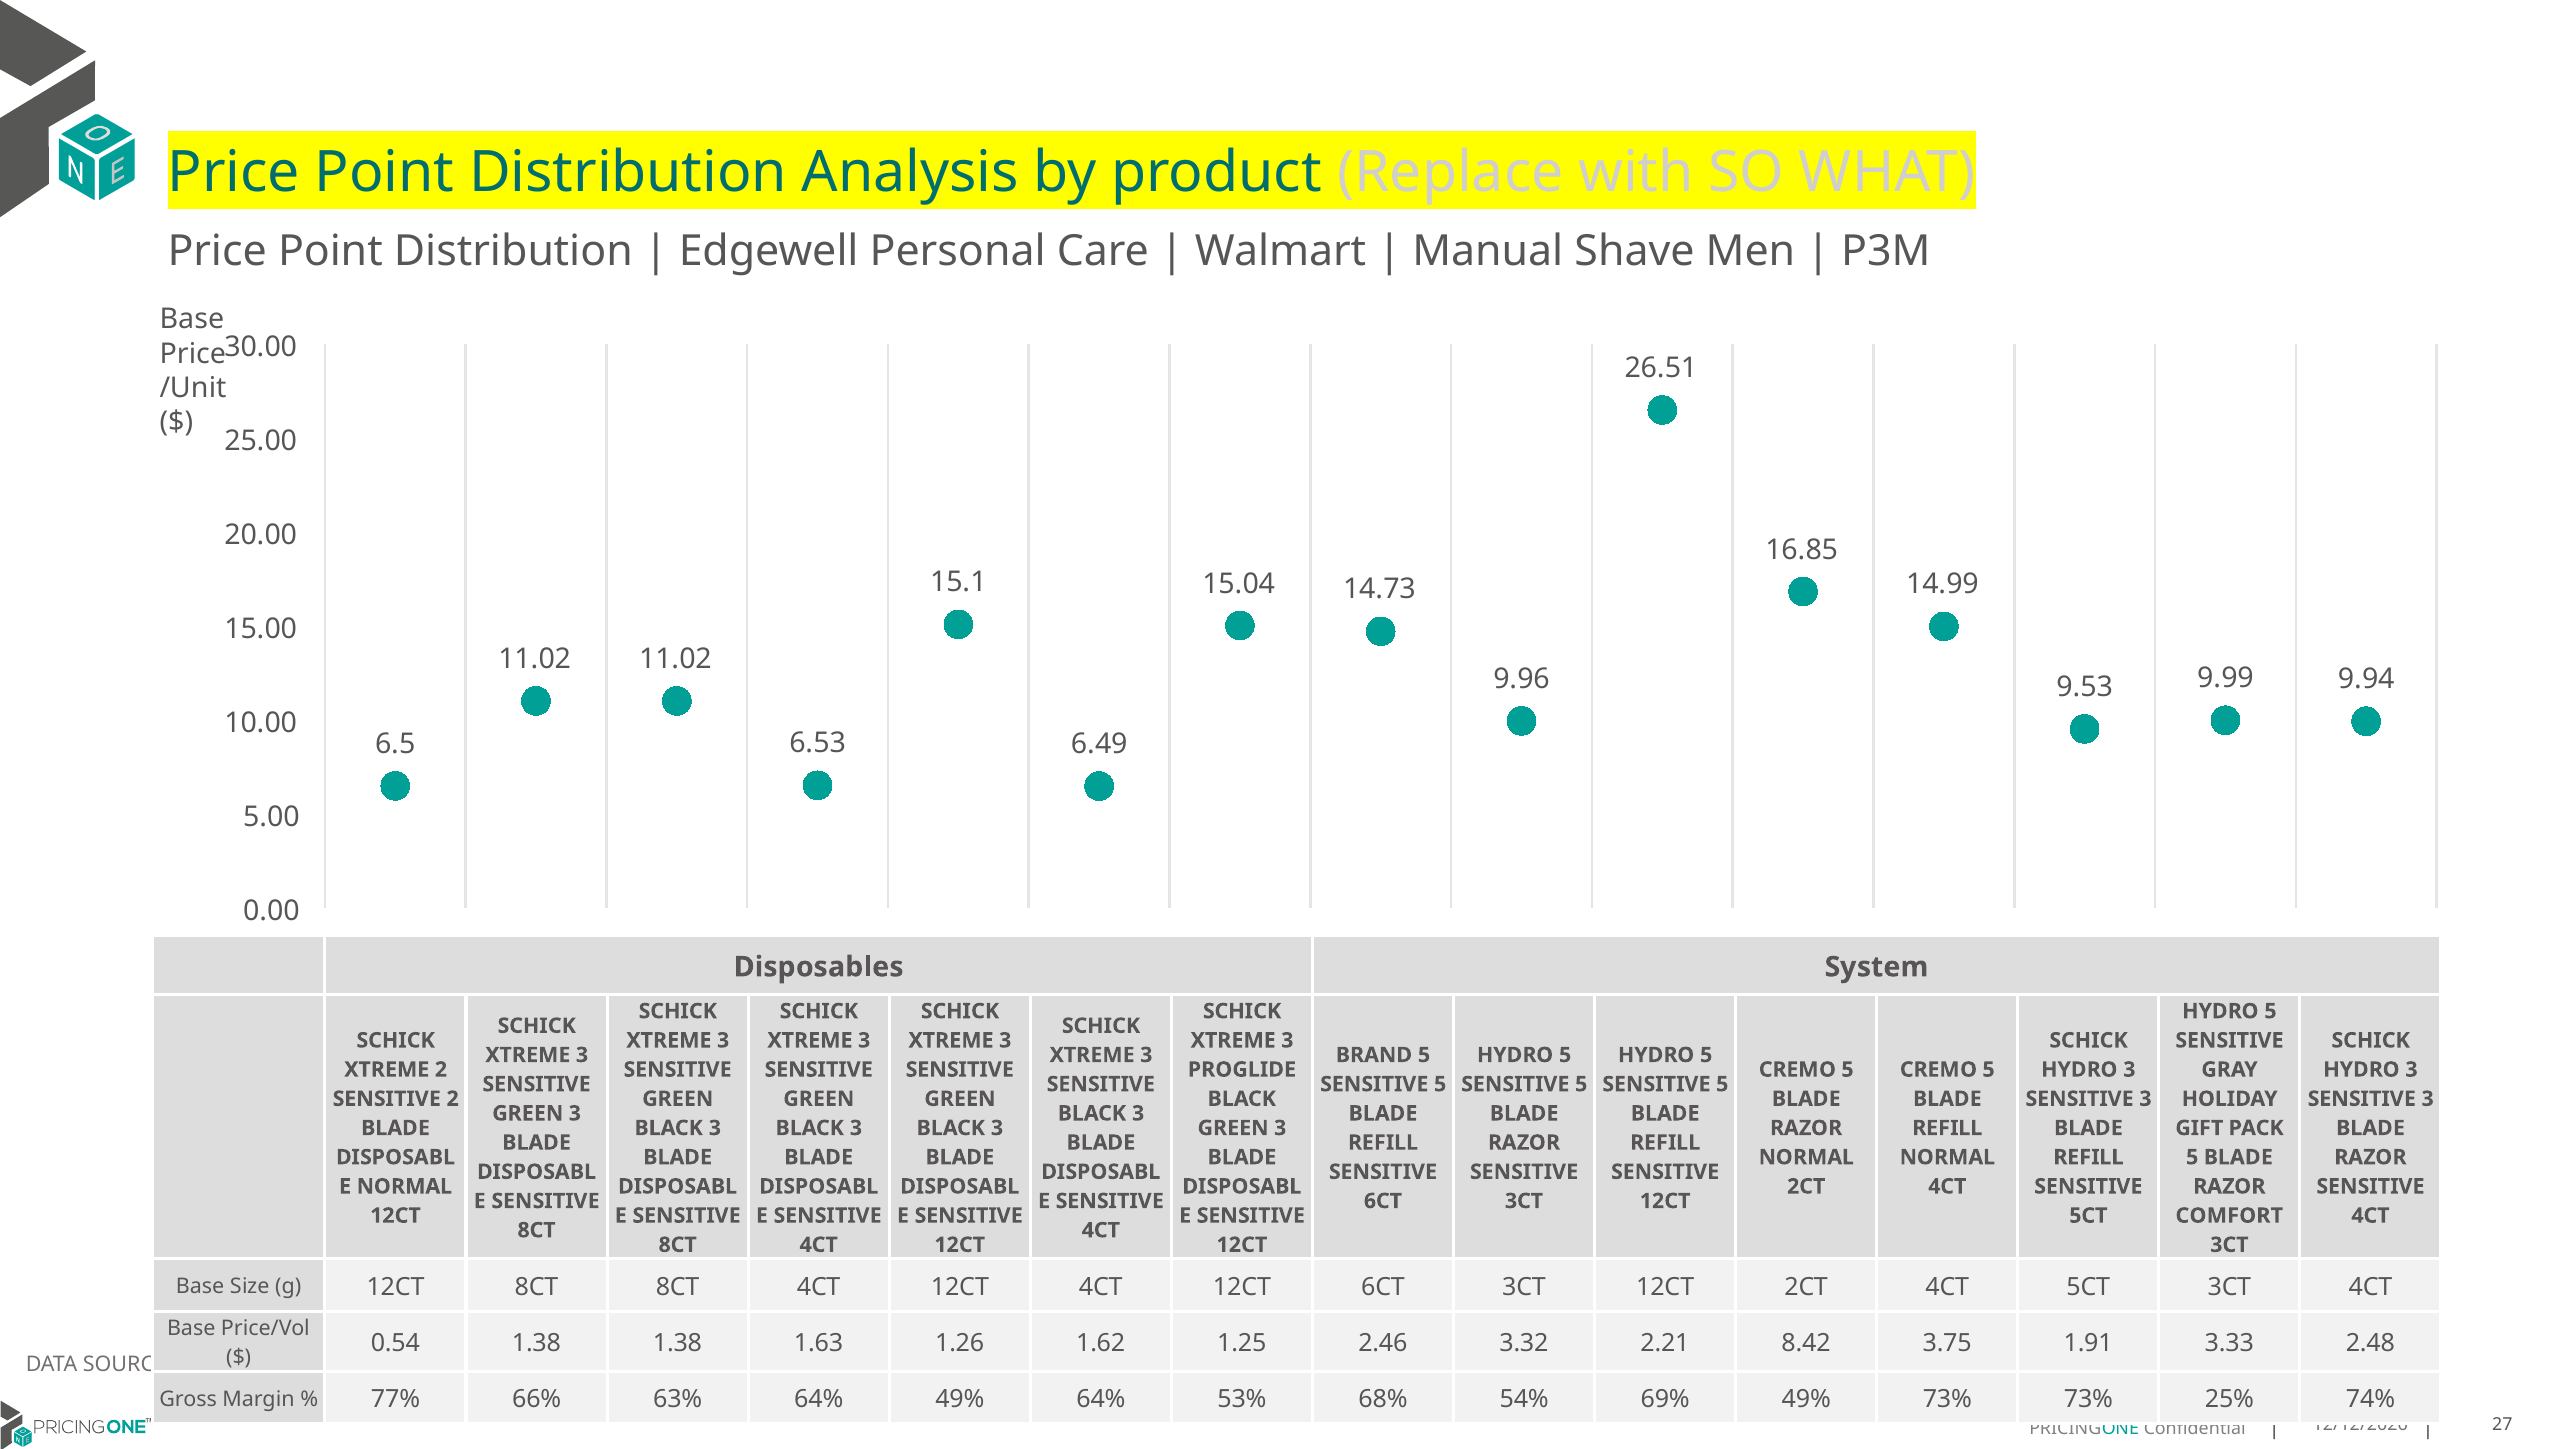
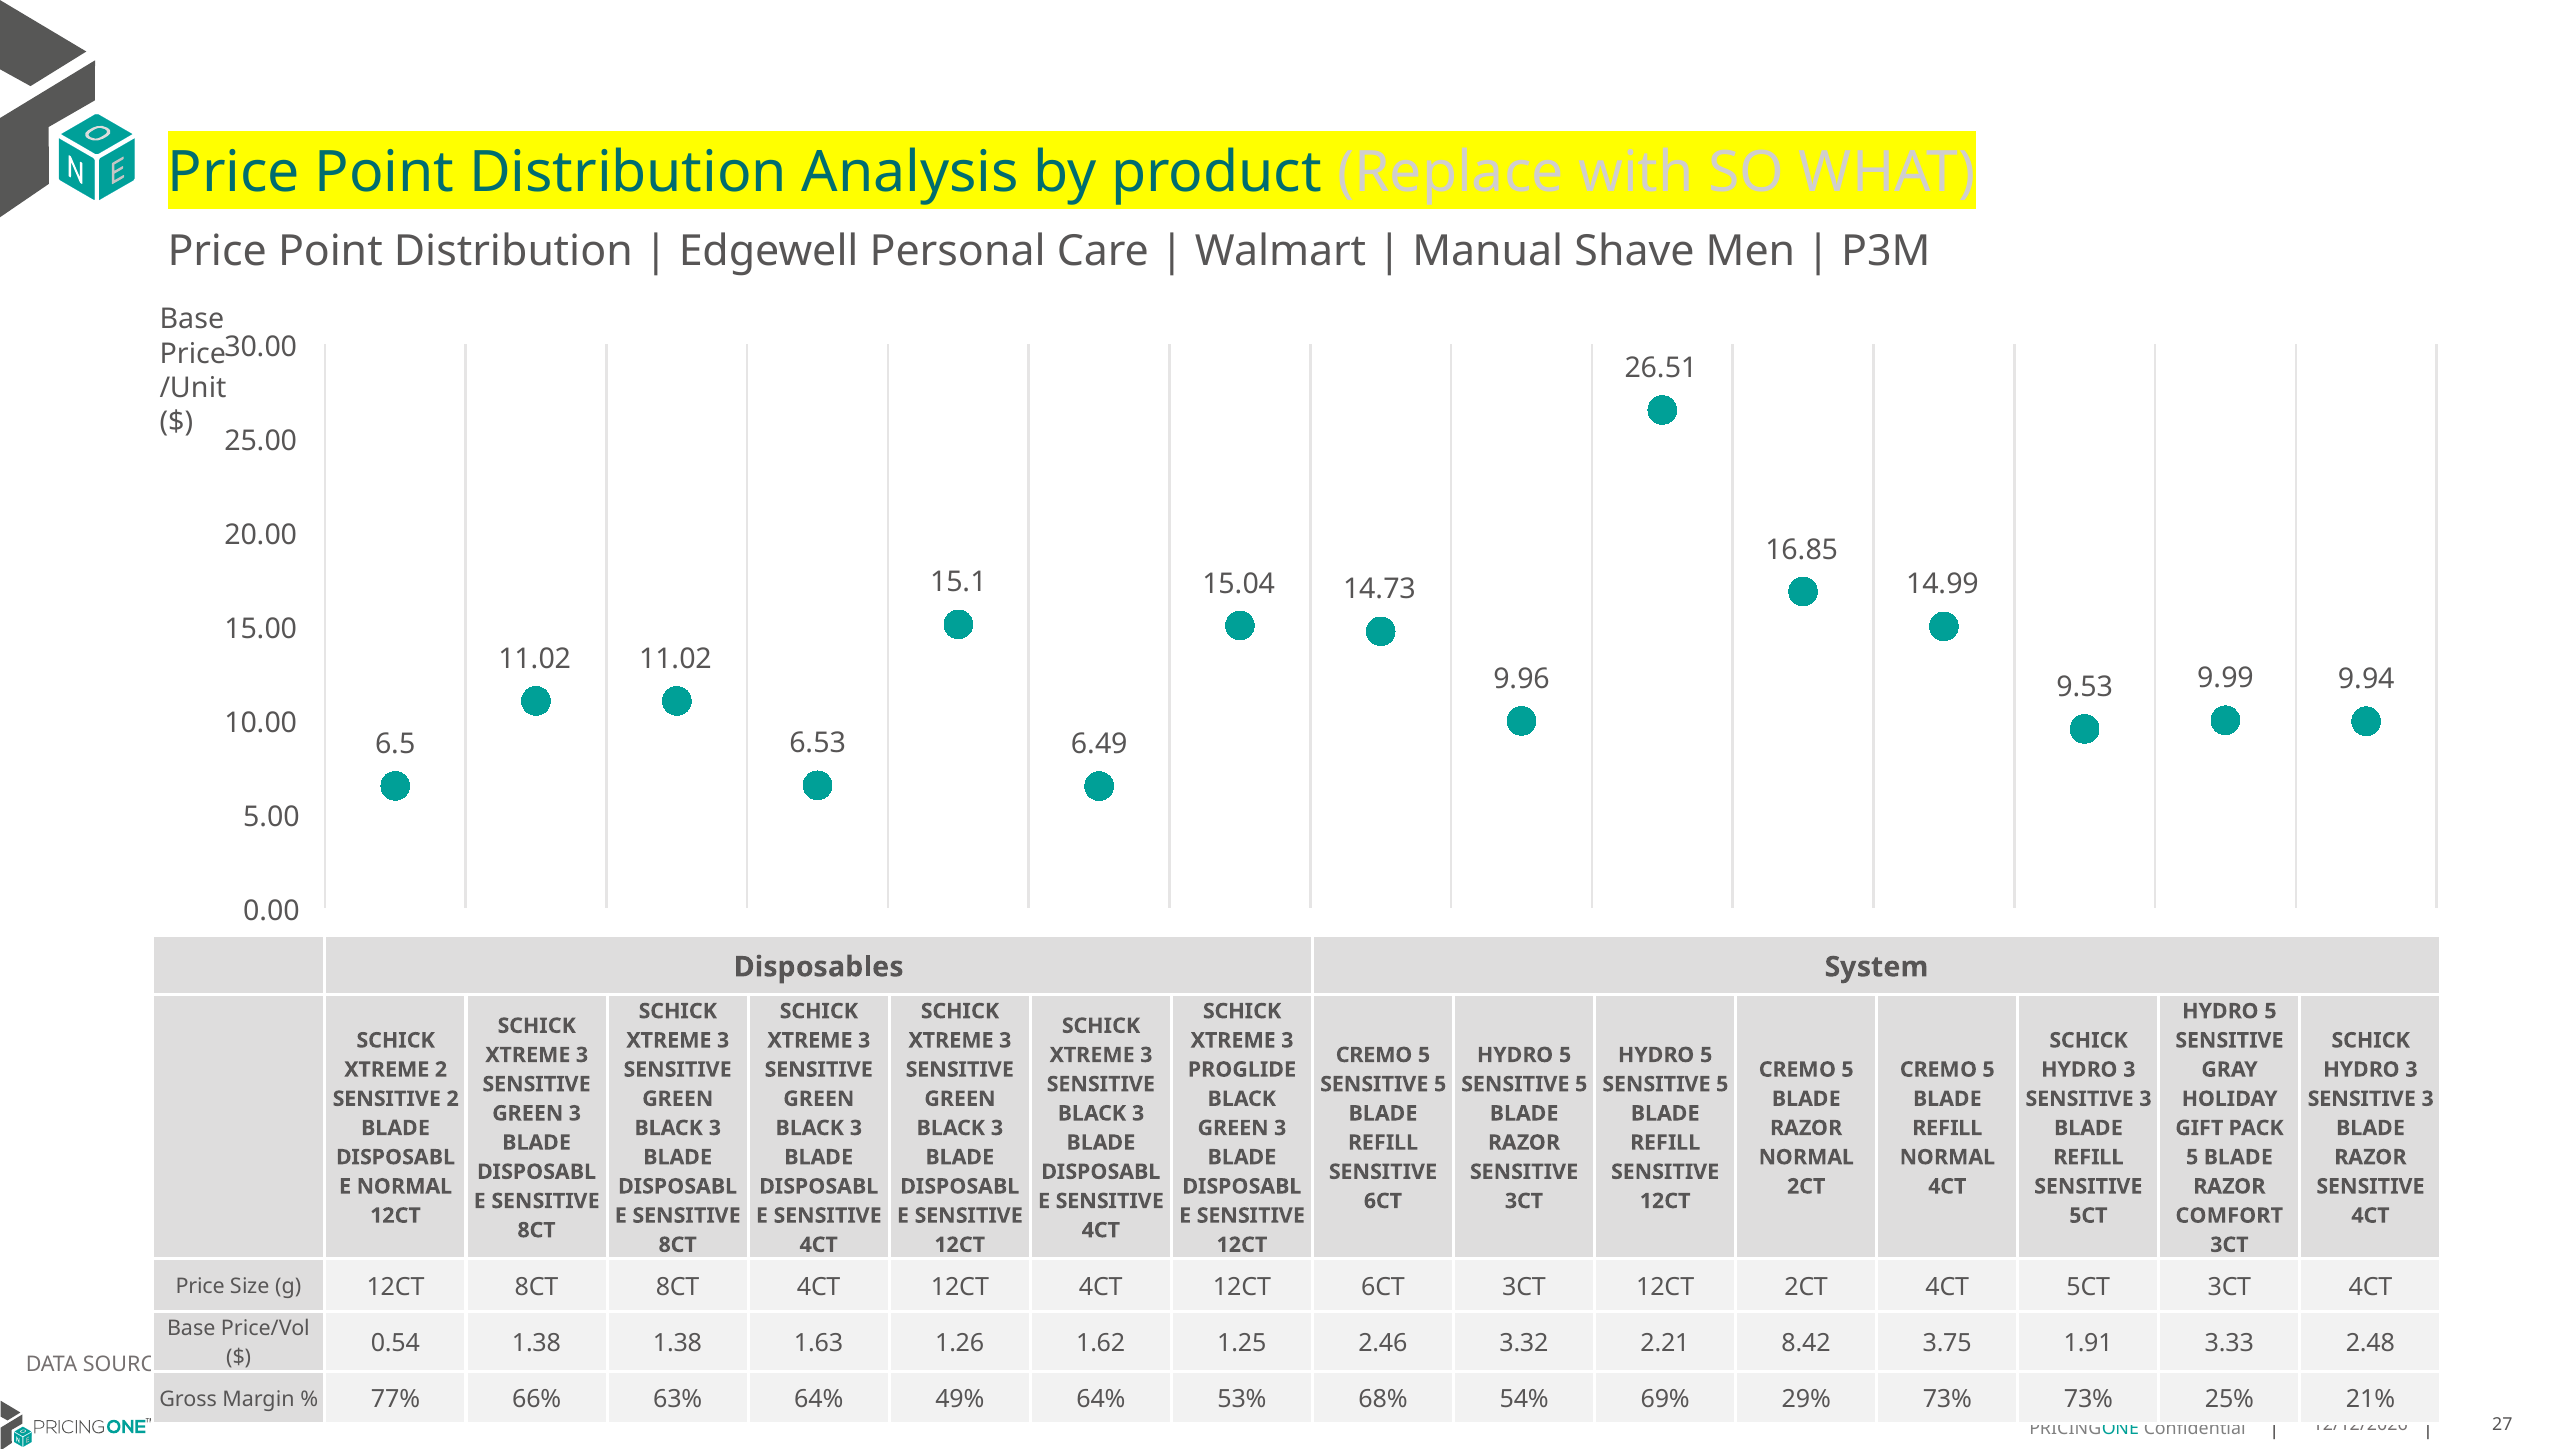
BRAND at (1374, 1055): BRAND -> CREMO
Base at (200, 1287): Base -> Price
69% 49%: 49% -> 29%
74%: 74% -> 21%
